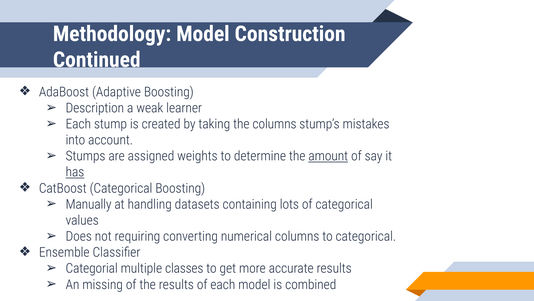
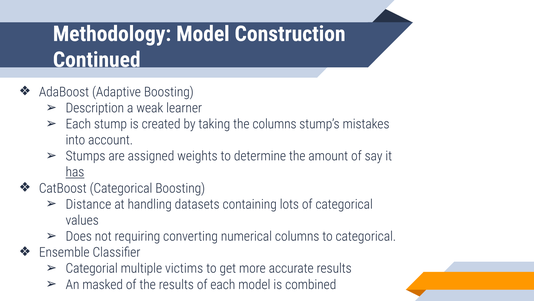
amount underline: present -> none
Manually: Manually -> Distance
classes: classes -> victims
missing: missing -> masked
